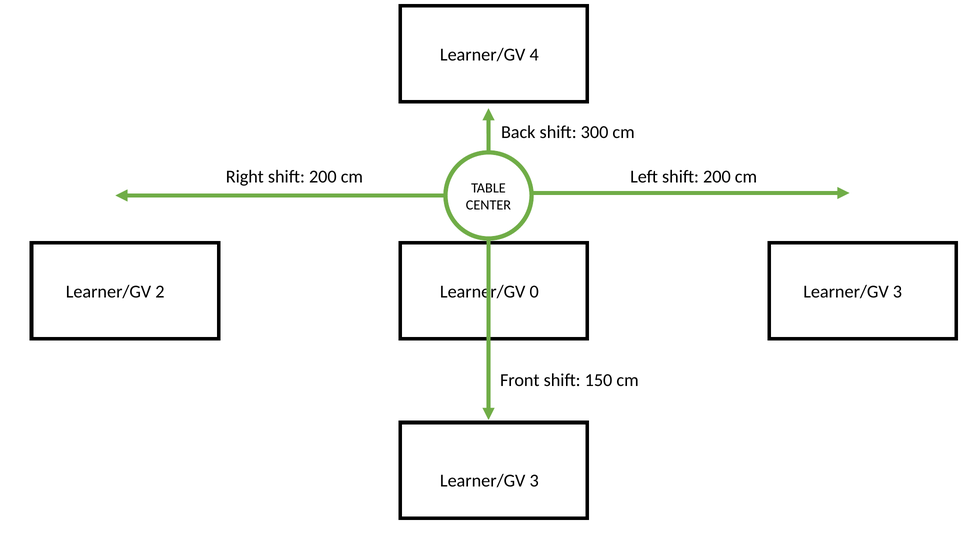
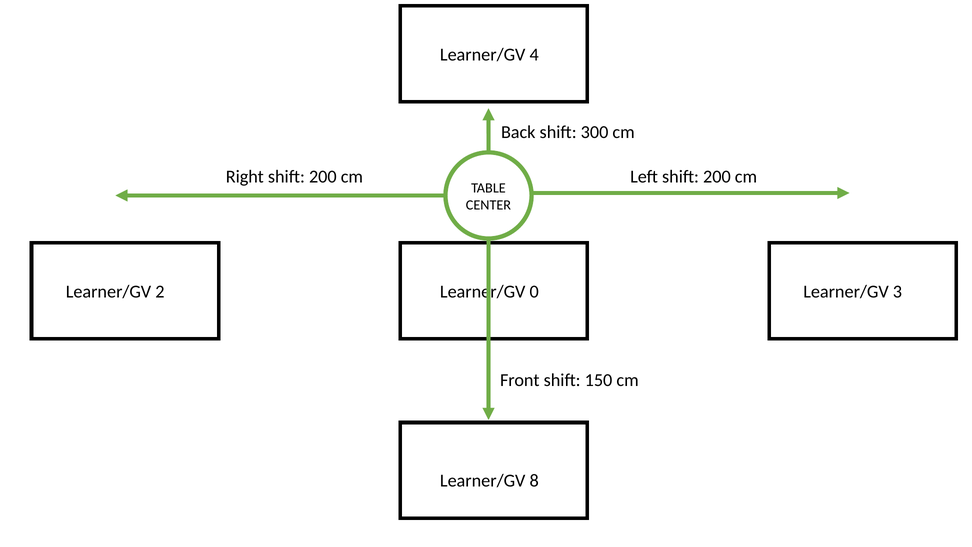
3 at (534, 480): 3 -> 8
